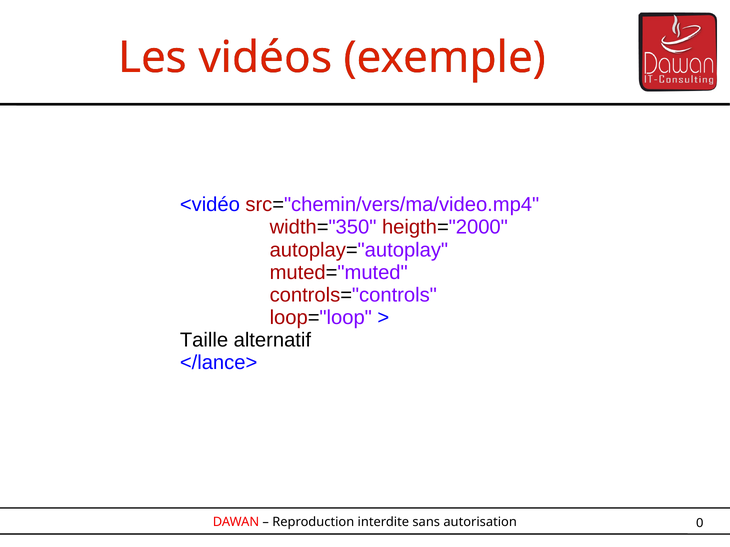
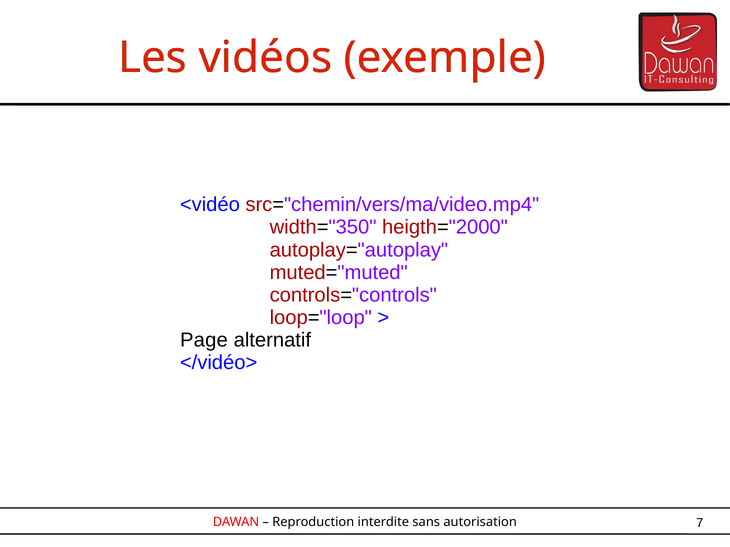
Taille: Taille -> Page
</lance>: </lance> -> </vidéo>
0: 0 -> 7
